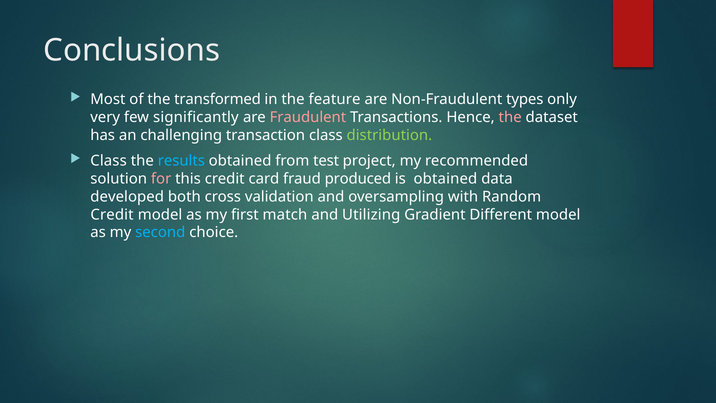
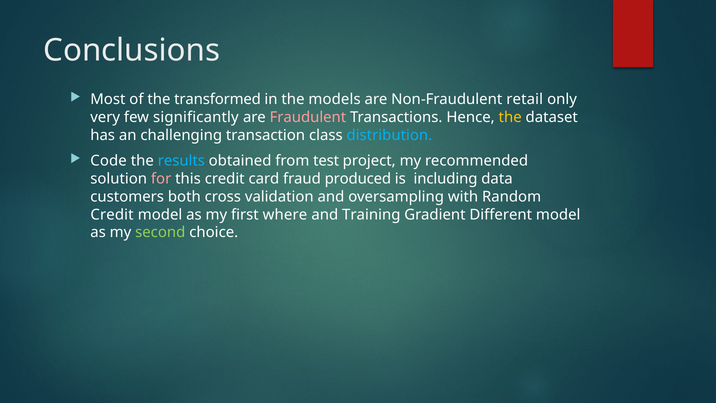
feature: feature -> models
types: types -> retail
the at (510, 117) colour: pink -> yellow
distribution colour: light green -> light blue
Class at (109, 161): Class -> Code
is obtained: obtained -> including
developed: developed -> customers
match: match -> where
Utilizing: Utilizing -> Training
second colour: light blue -> light green
